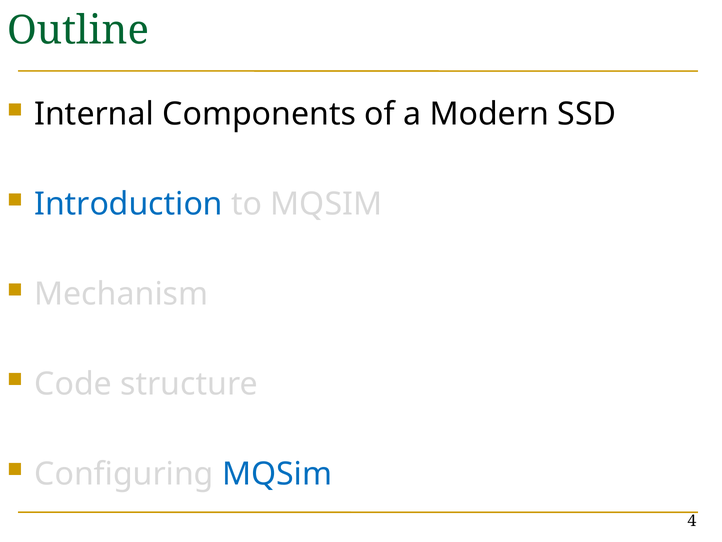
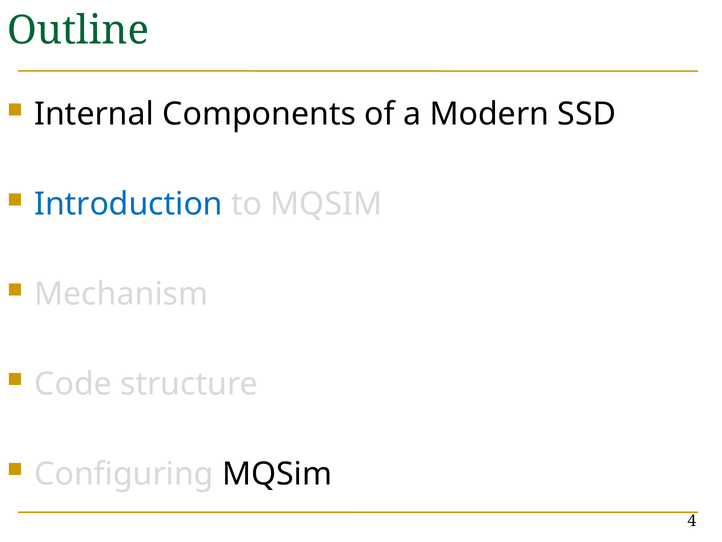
MQSim at (277, 474) colour: blue -> black
